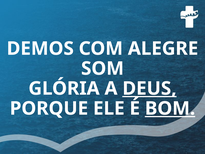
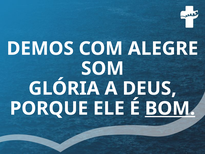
DEUS underline: present -> none
